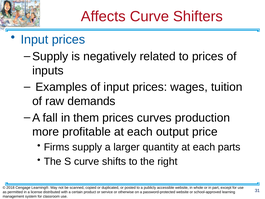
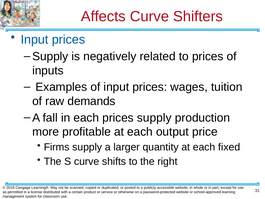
in them: them -> each
curves at (154, 118): curves -> supply
parts: parts -> fixed
